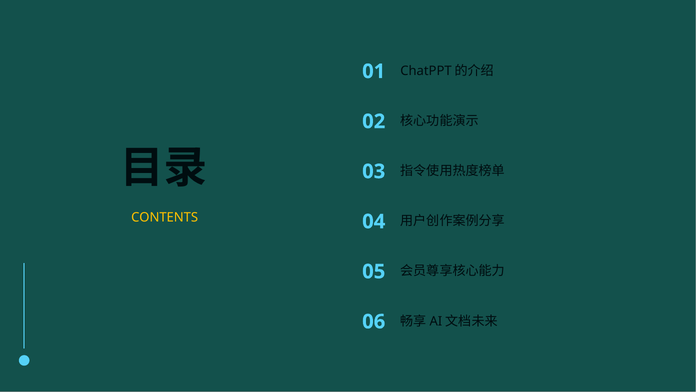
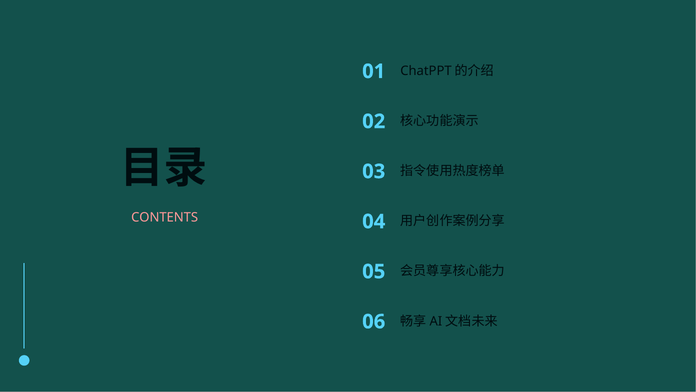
CONTENTS colour: yellow -> pink
